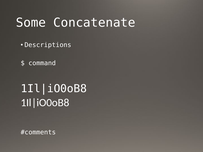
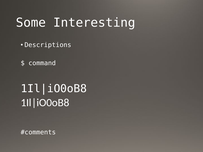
Concatenate: Concatenate -> Interesting
